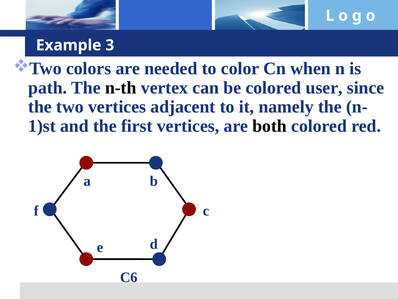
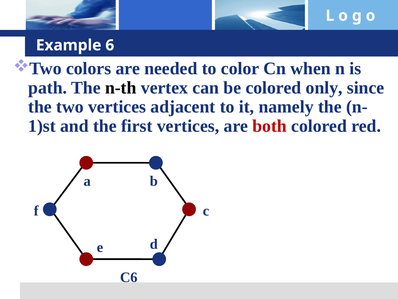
3: 3 -> 6
user: user -> only
both colour: black -> red
